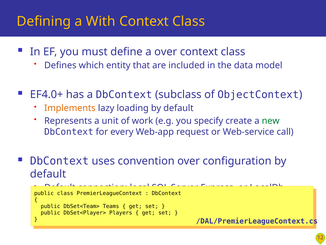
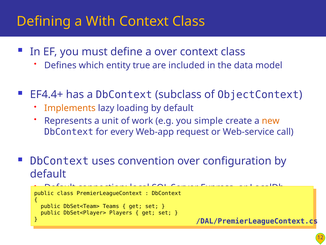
that: that -> true
EF4.0+: EF4.0+ -> EF4.4+
specify: specify -> simple
new colour: green -> orange
